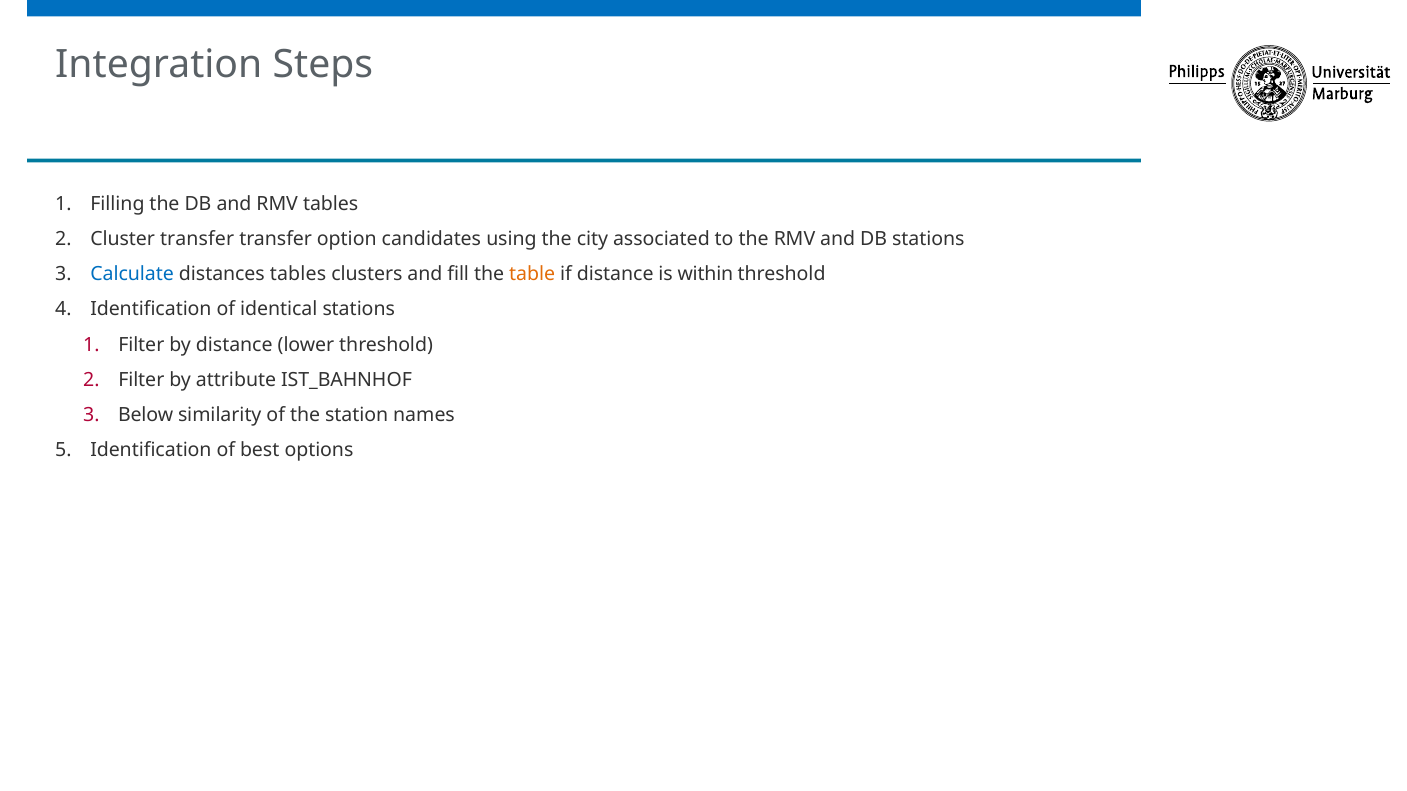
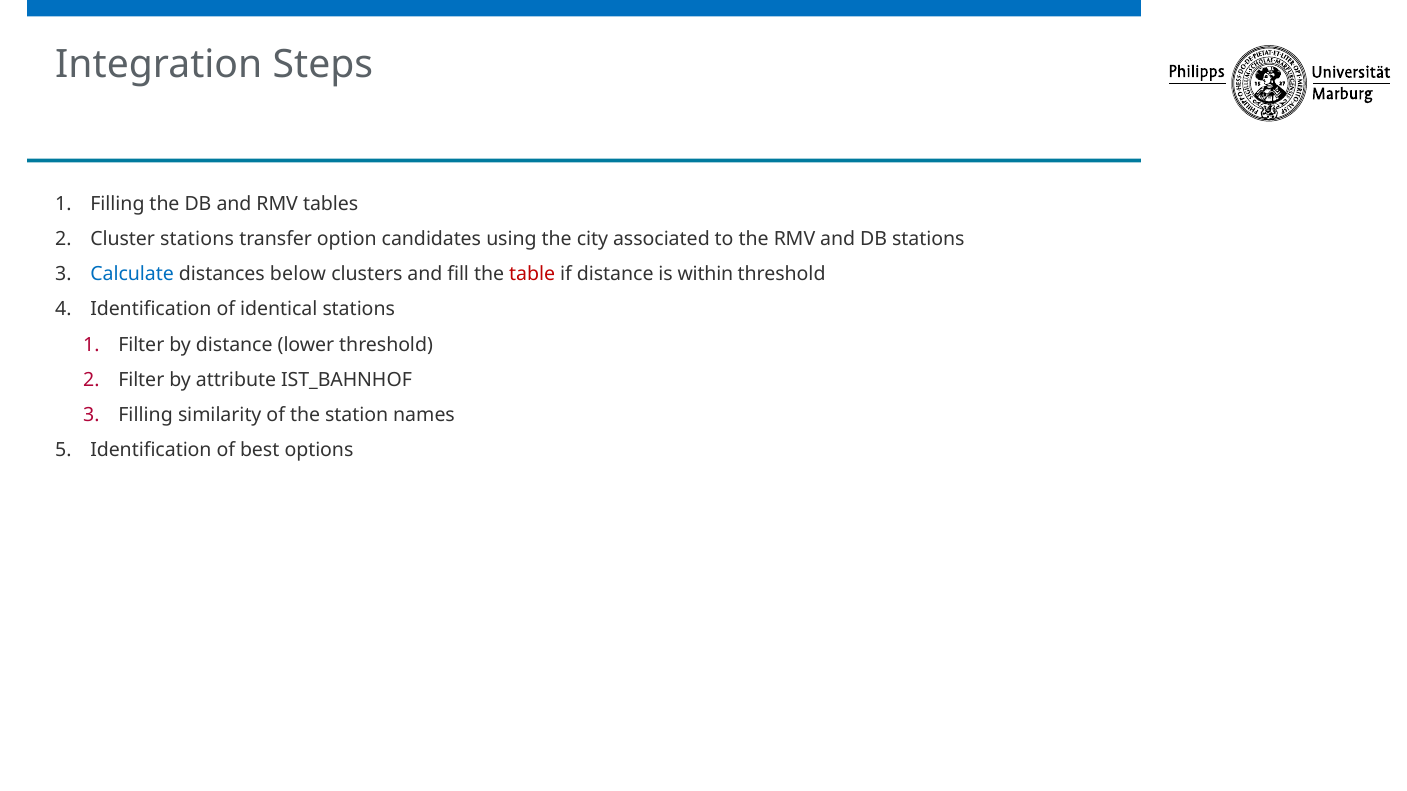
Cluster transfer: transfer -> stations
distances tables: tables -> below
table colour: orange -> red
Below at (146, 415): Below -> Filling
